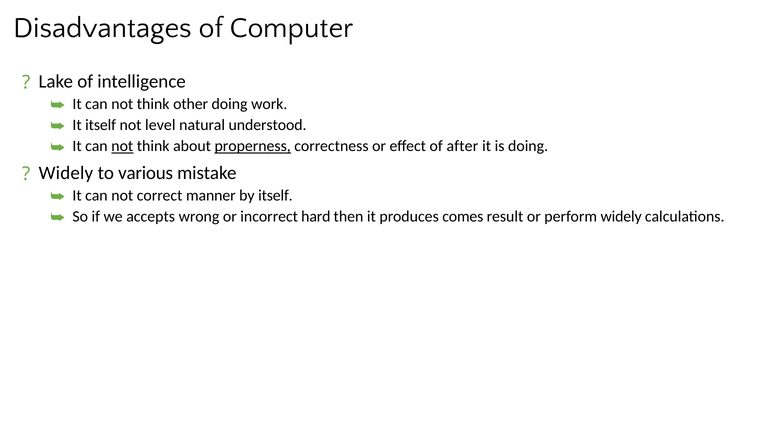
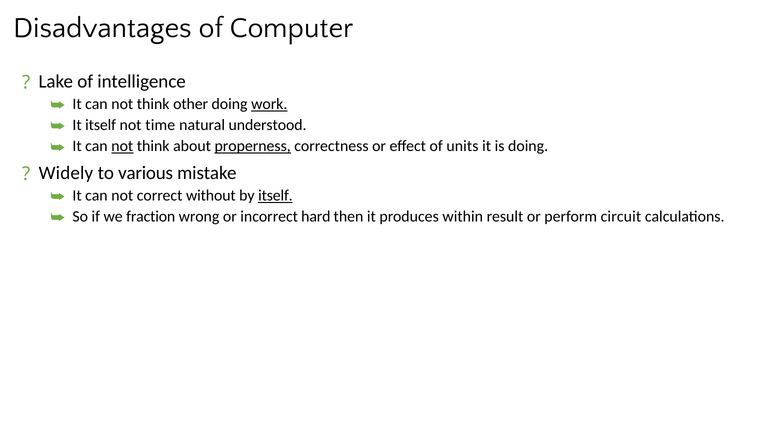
work underline: none -> present
level: level -> time
after: after -> units
manner: manner -> without
itself at (275, 196) underline: none -> present
accepts: accepts -> fraction
comes: comes -> within
perform widely: widely -> circuit
